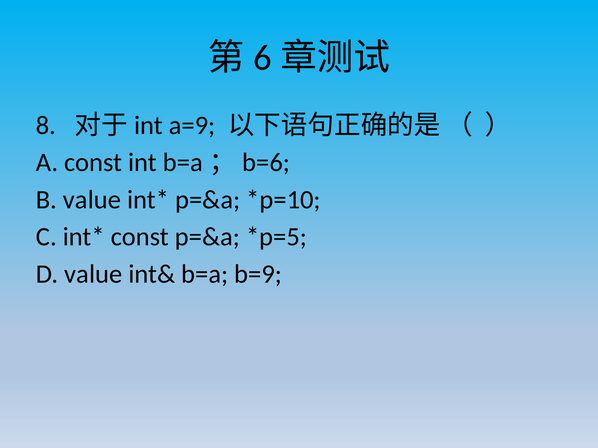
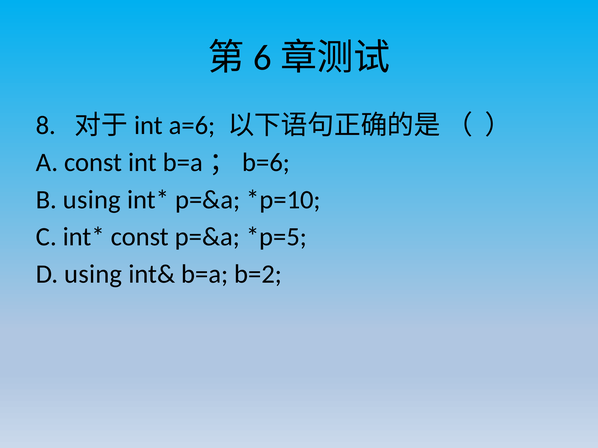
a=9: a=9 -> a=6
B value: value -> using
D value: value -> using
b=9: b=9 -> b=2
